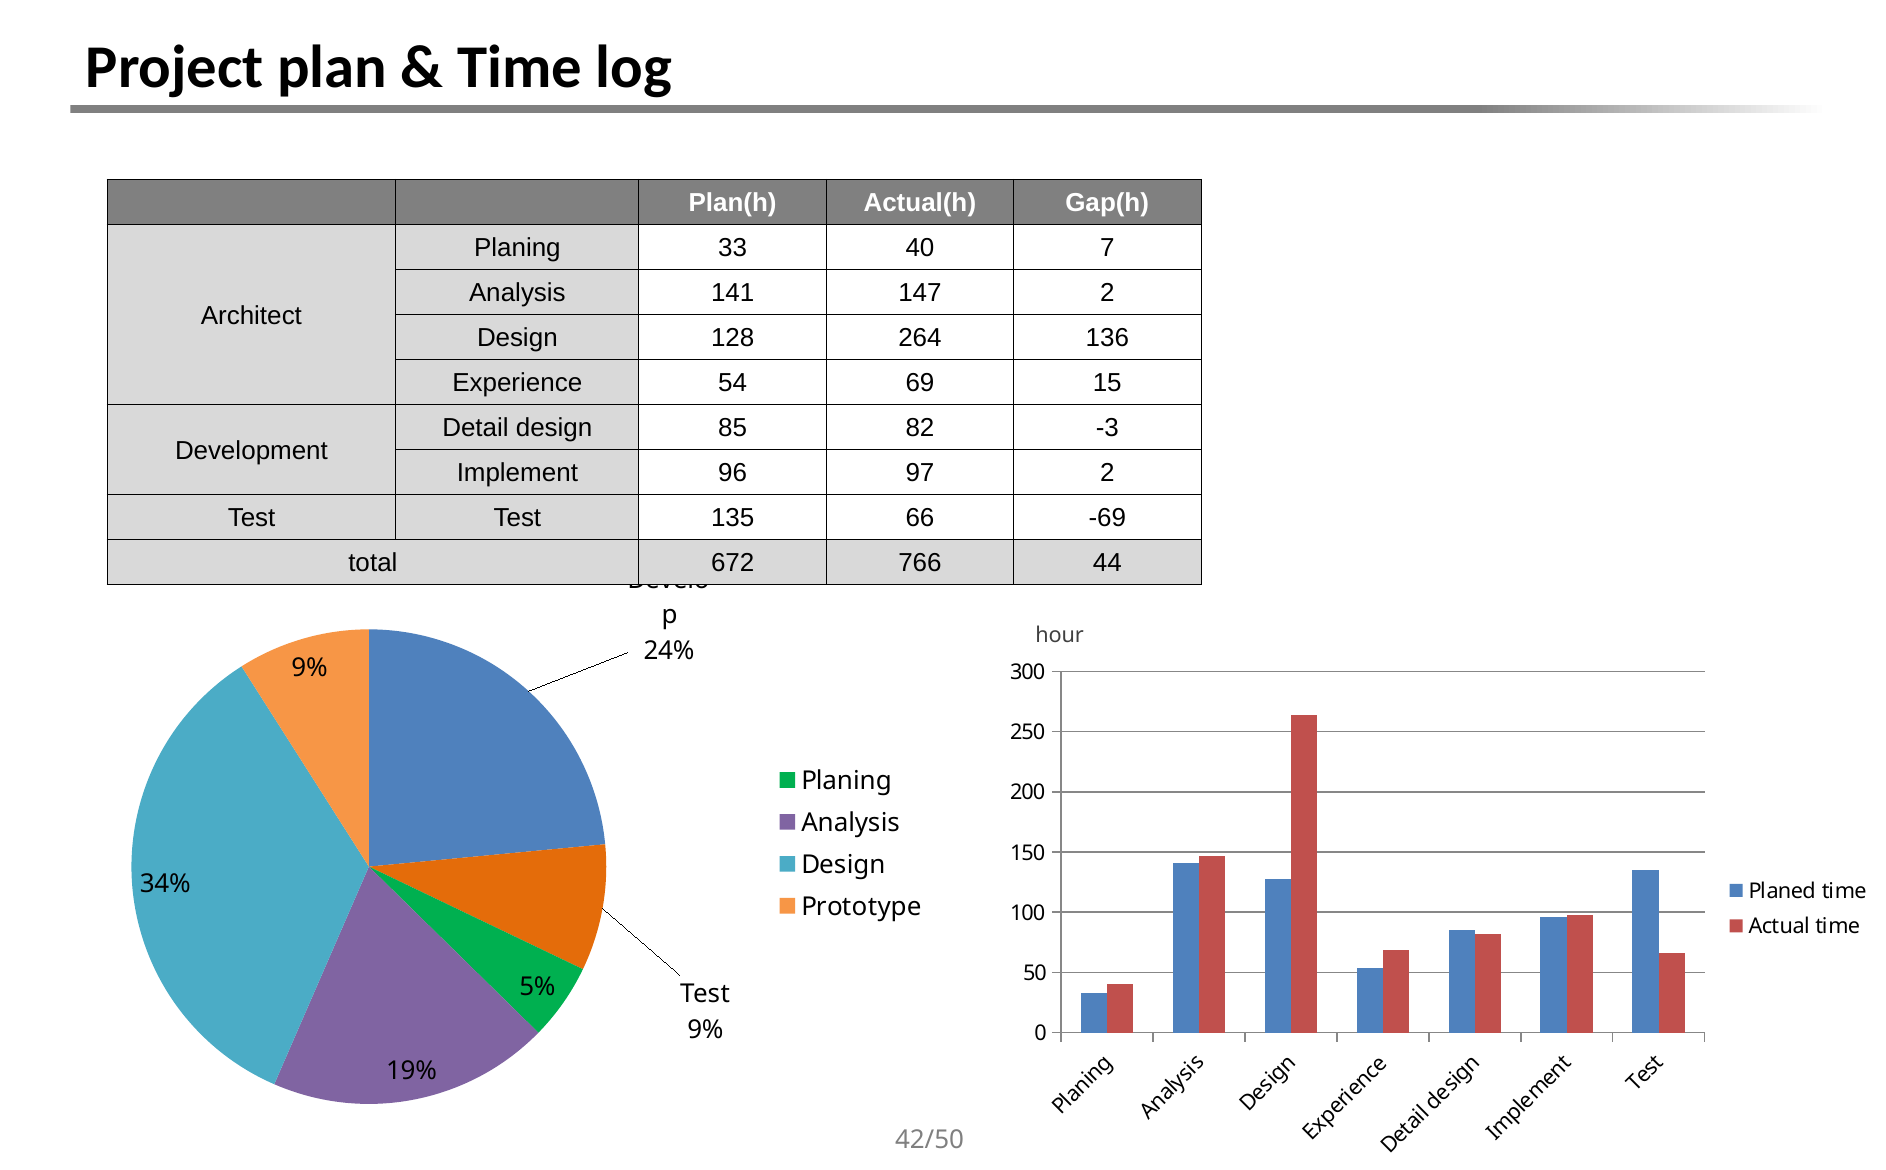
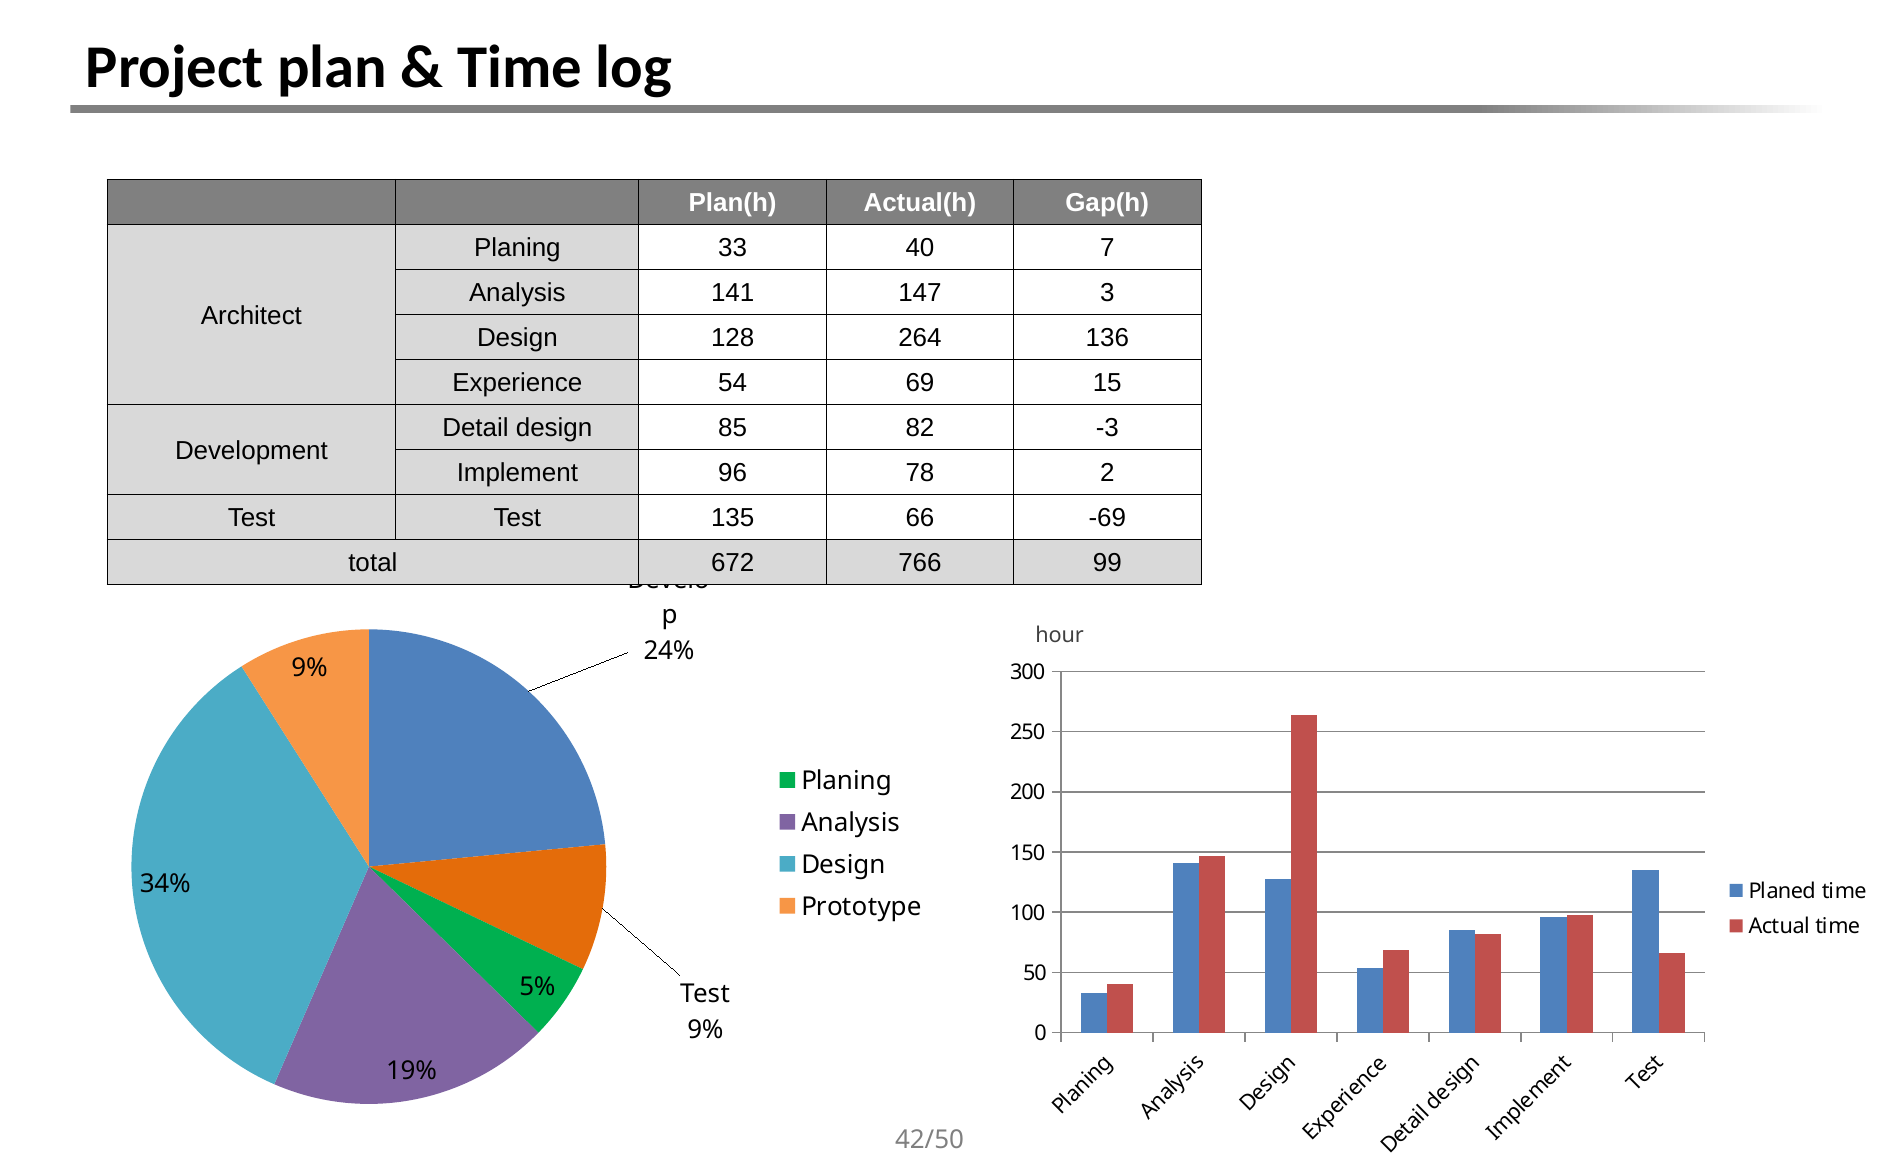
147 2: 2 -> 3
97: 97 -> 78
44: 44 -> 99
